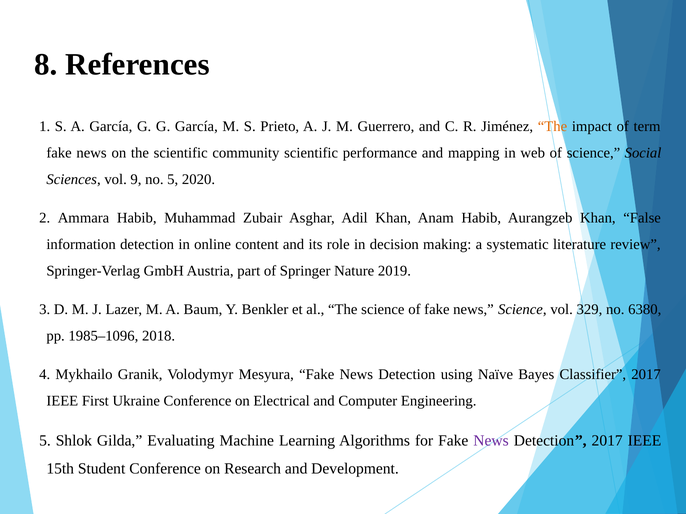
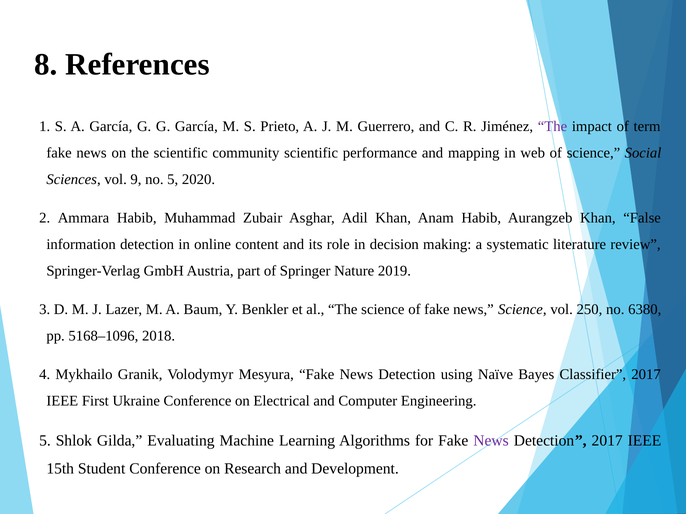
The at (552, 127) colour: orange -> purple
329: 329 -> 250
1985–1096: 1985–1096 -> 5168–1096
